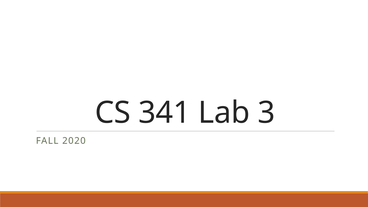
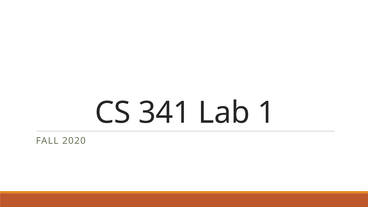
3: 3 -> 1
